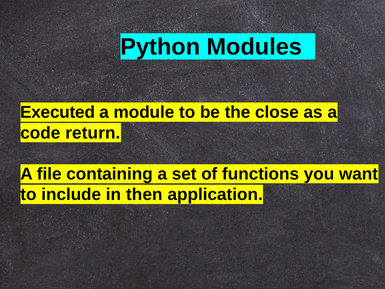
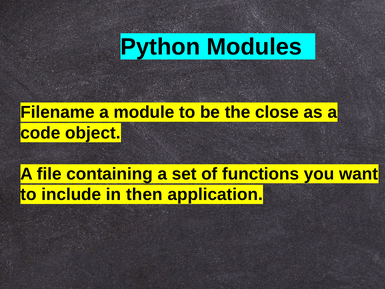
Executed: Executed -> Filename
return: return -> object
